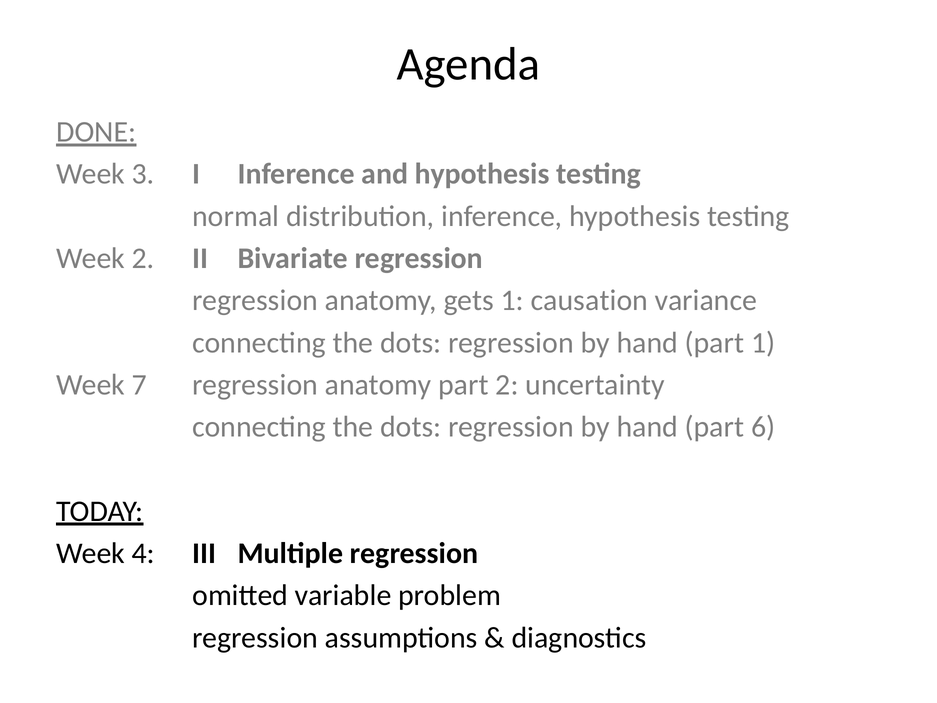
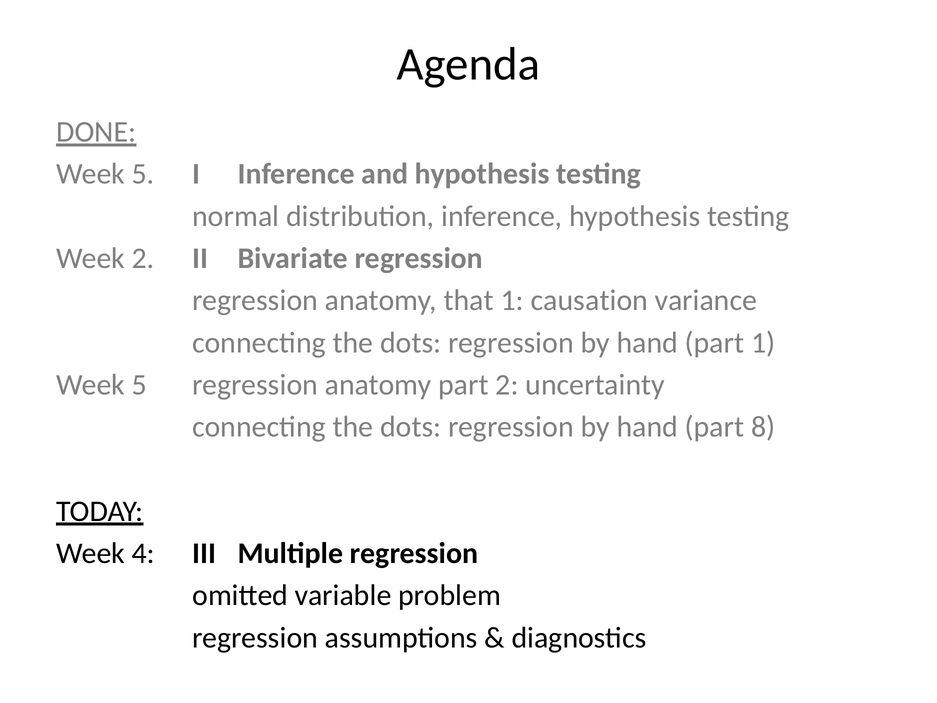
3 at (143, 174): 3 -> 5
gets: gets -> that
7 at (139, 385): 7 -> 5
6: 6 -> 8
